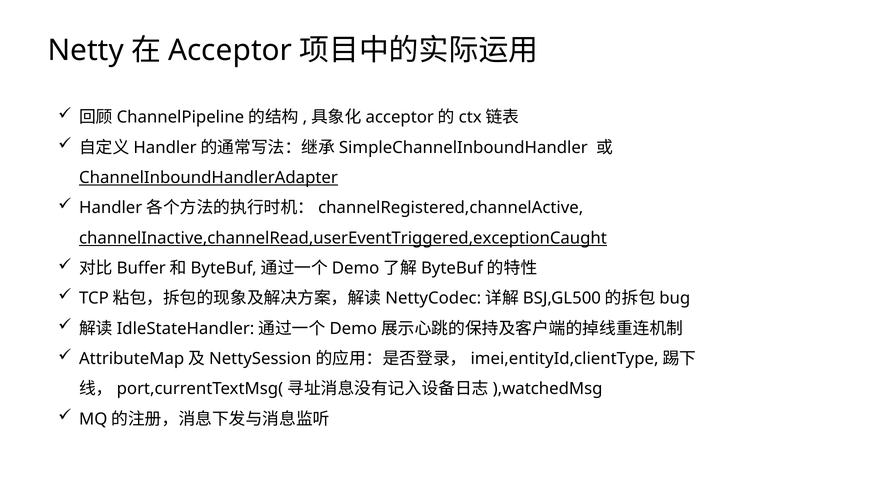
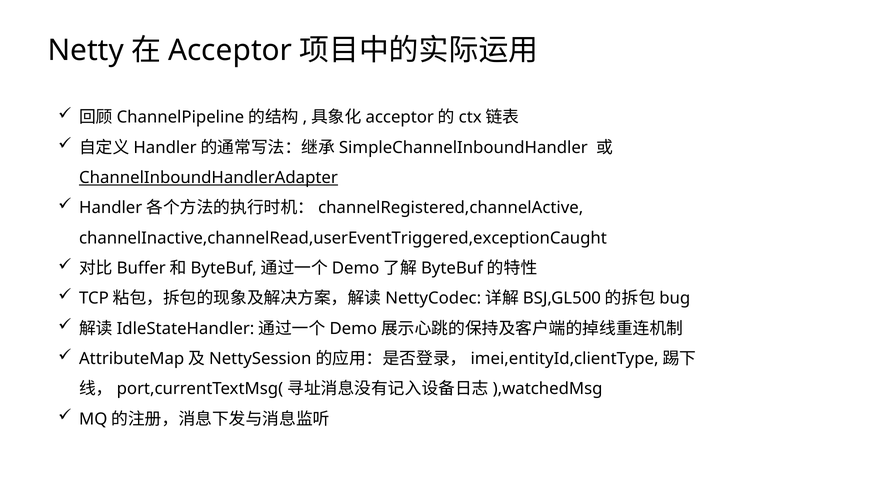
channelInactive,channelRead,userEventTriggered,exceptionCaught underline: present -> none
